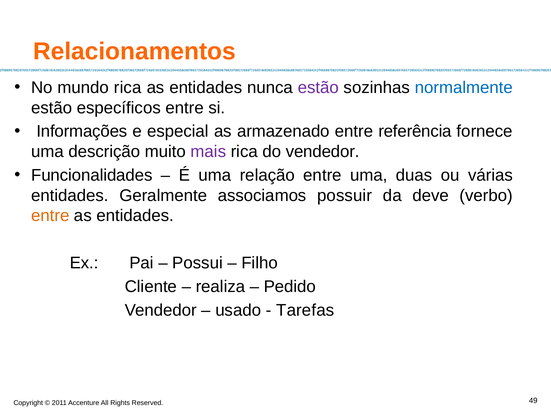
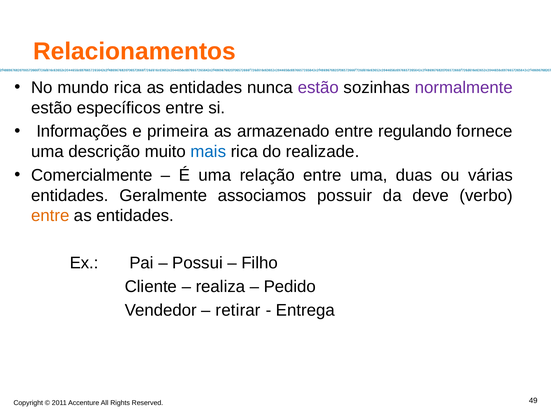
normalmente colour: blue -> purple
especial: especial -> primeira
referência: referência -> regulando
mais colour: purple -> blue
do vendedor: vendedor -> realizade
Funcionalidades: Funcionalidades -> Comercialmente
usado: usado -> retirar
Tarefas: Tarefas -> Entrega
